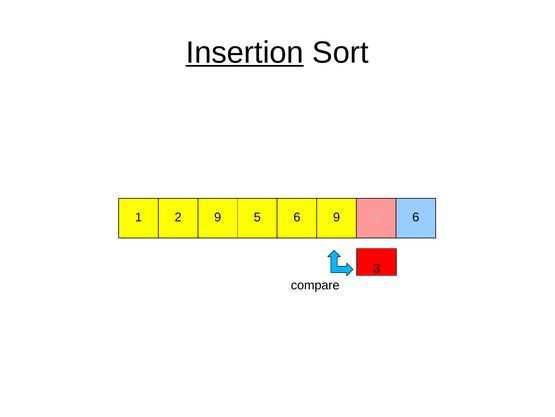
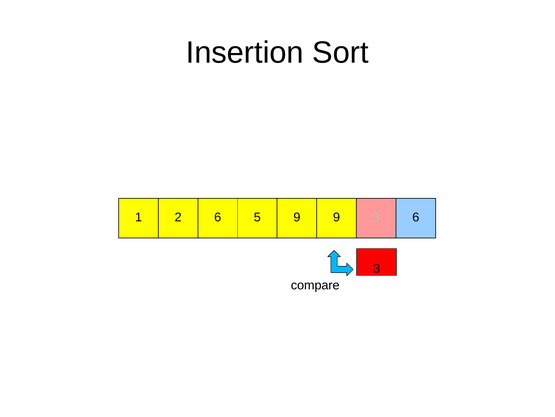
Insertion underline: present -> none
2 9: 9 -> 6
5 6: 6 -> 9
